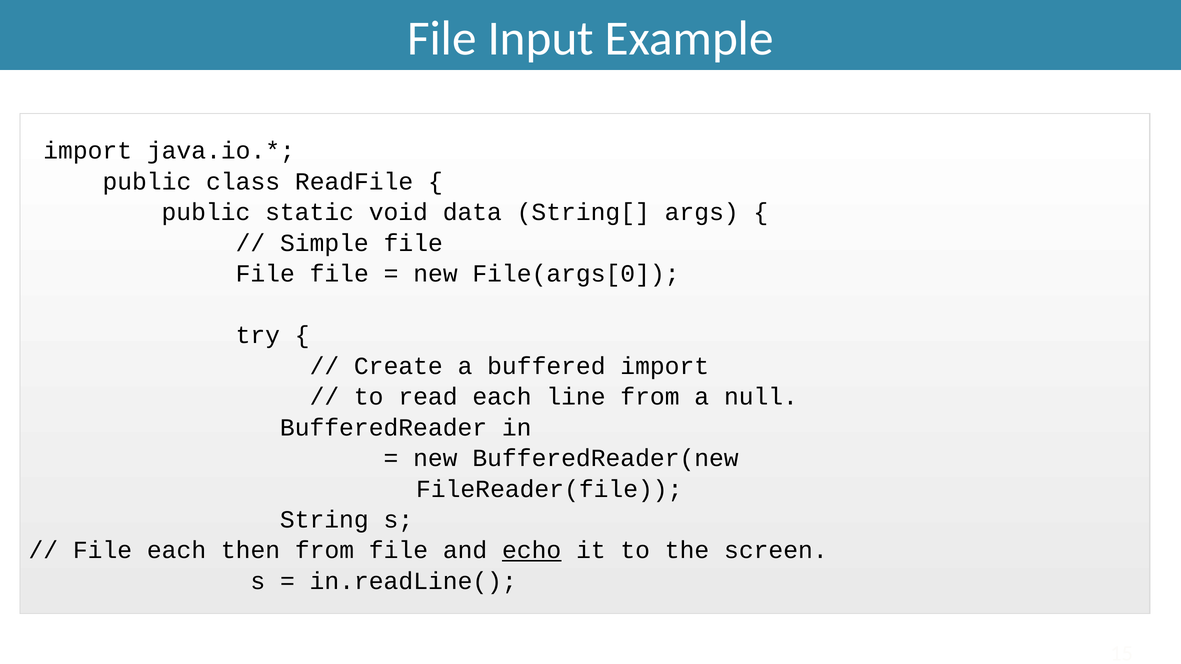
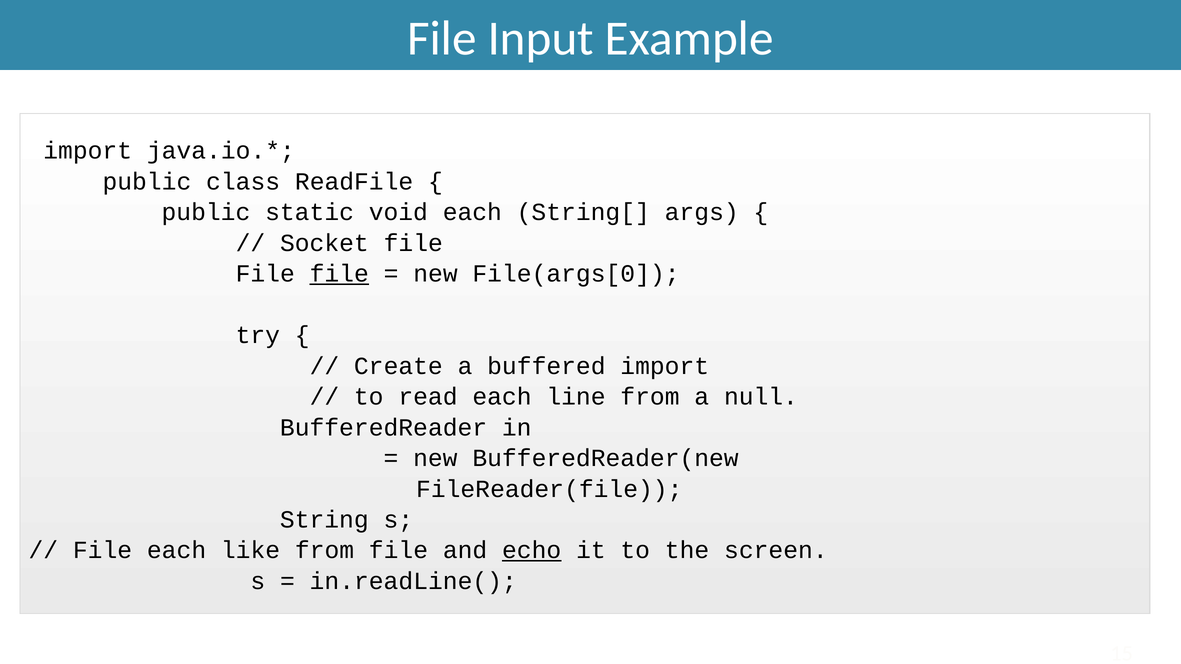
void data: data -> each
Simple: Simple -> Socket
file at (339, 274) underline: none -> present
then: then -> like
